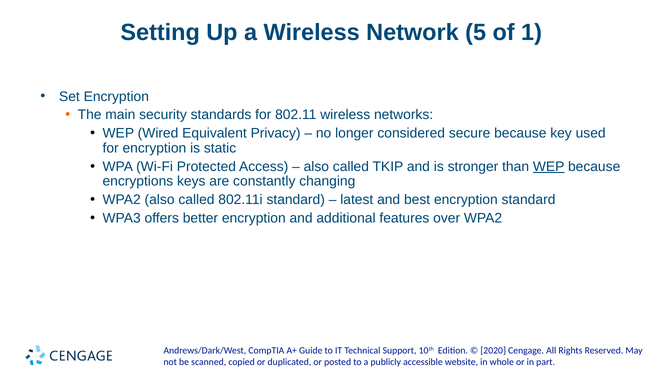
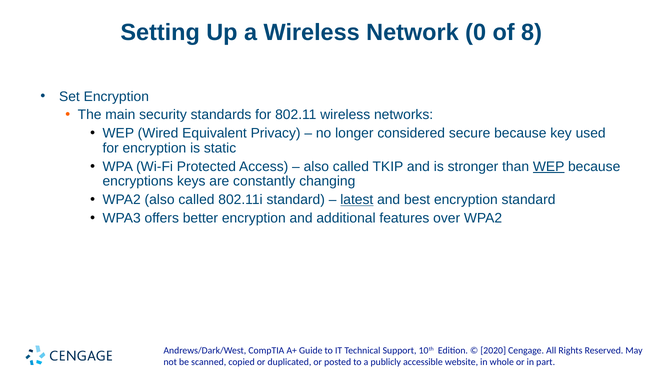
5: 5 -> 0
1: 1 -> 8
latest underline: none -> present
